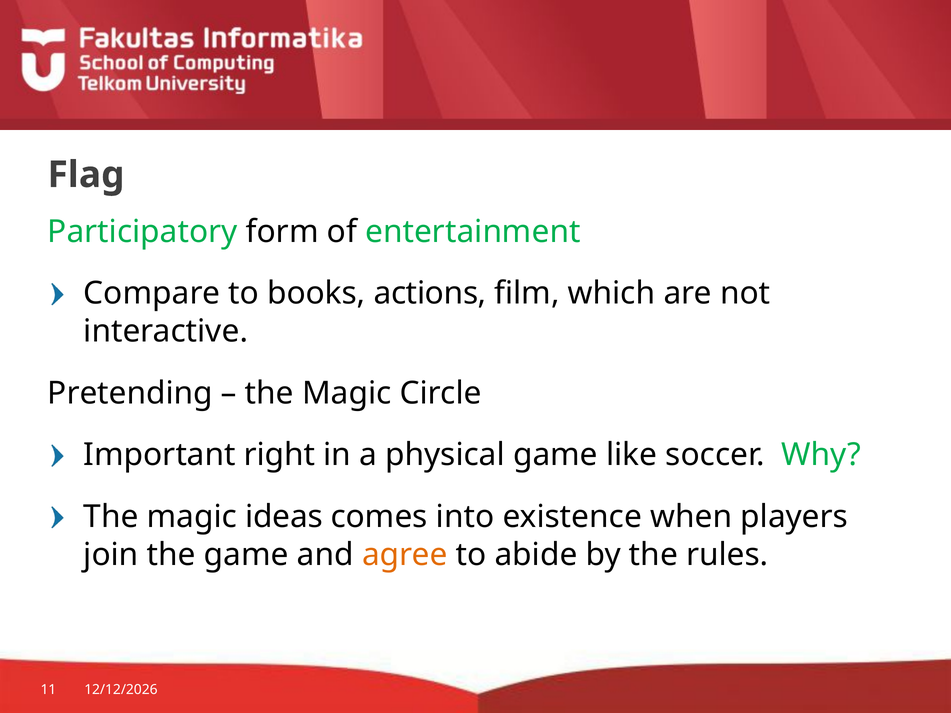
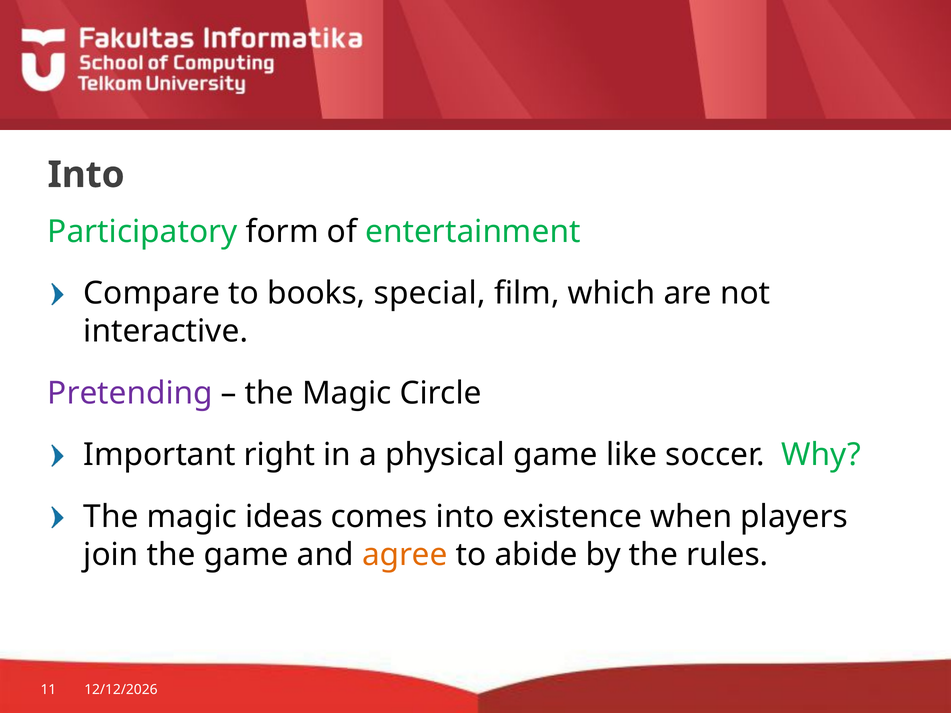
Flag at (86, 175): Flag -> Into
actions: actions -> special
Pretending colour: black -> purple
